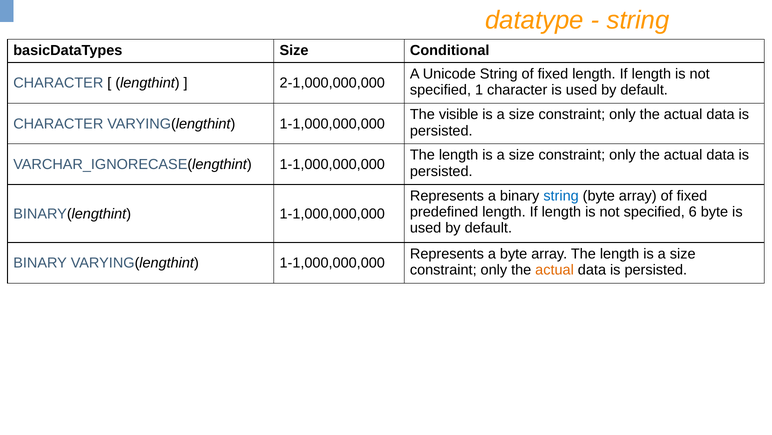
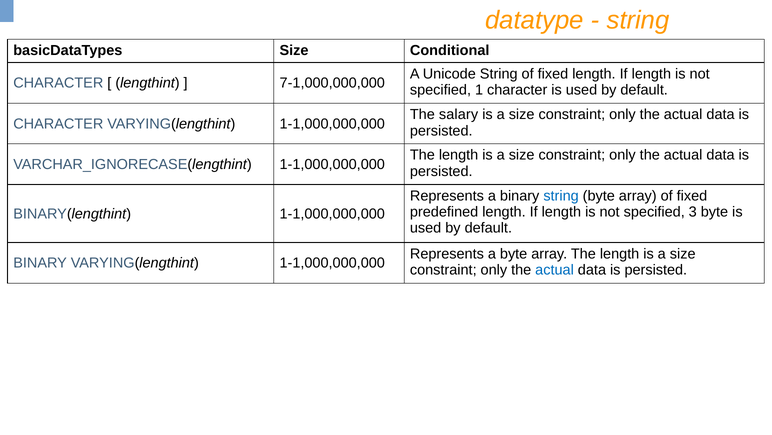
2-1,000,000,000: 2-1,000,000,000 -> 7-1,000,000,000
visible: visible -> salary
6: 6 -> 3
actual at (555, 270) colour: orange -> blue
